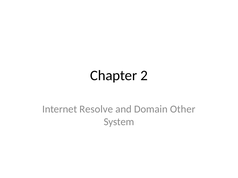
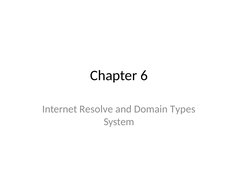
2: 2 -> 6
Other: Other -> Types
